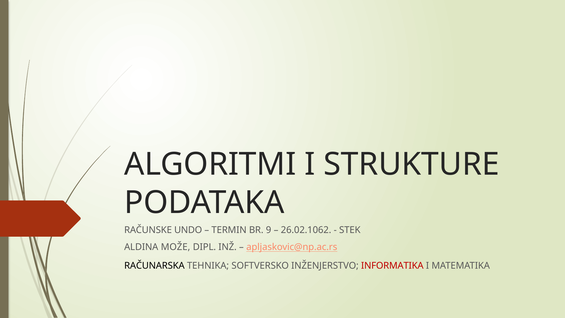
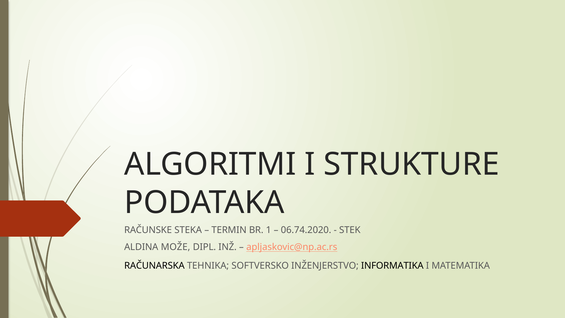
UNDO: UNDO -> STEKA
9: 9 -> 1
26.02.1062: 26.02.1062 -> 06.74.2020
INFORMATIKA colour: red -> black
